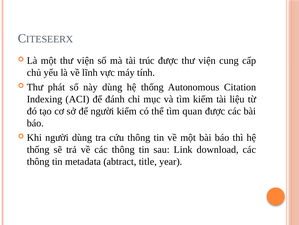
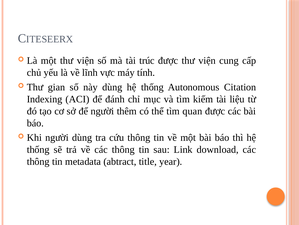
phát: phát -> gian
kiểm: kiểm -> thêm
